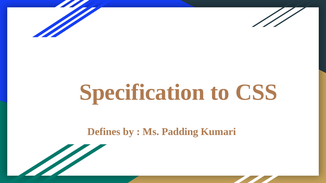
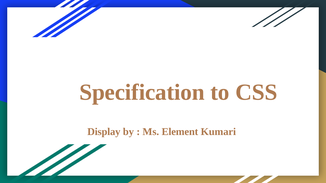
Defines: Defines -> Display
Padding: Padding -> Element
